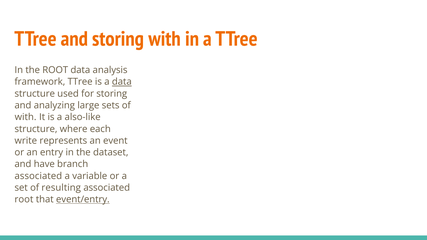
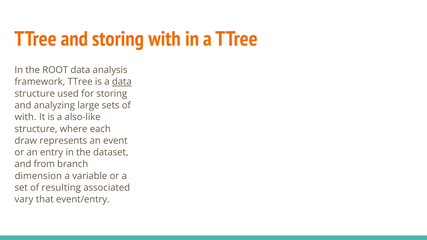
write: write -> draw
have: have -> from
associated at (38, 176): associated -> dimension
root at (24, 200): root -> vary
event/entry underline: present -> none
